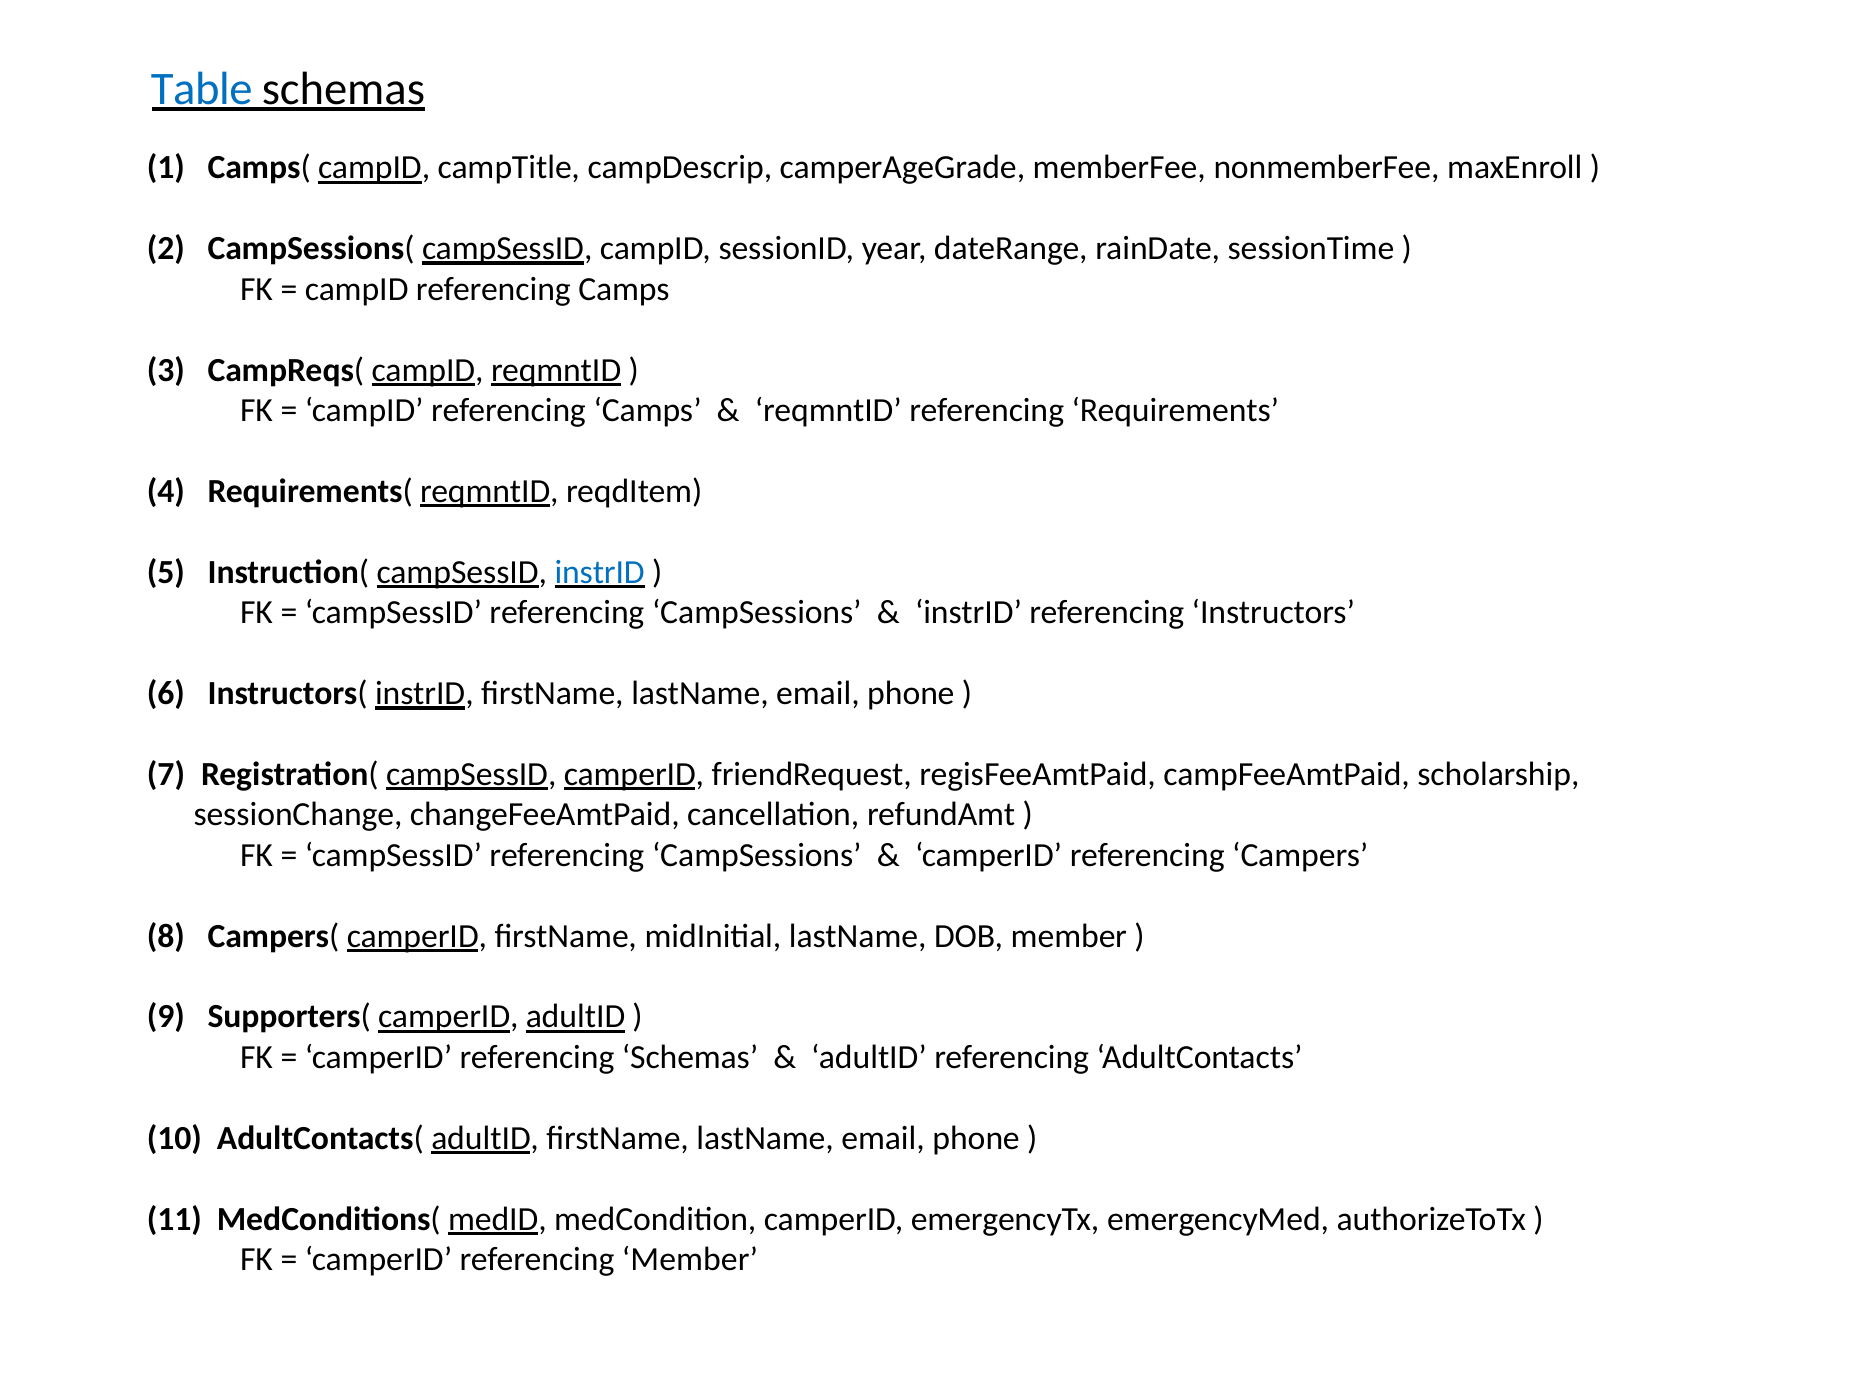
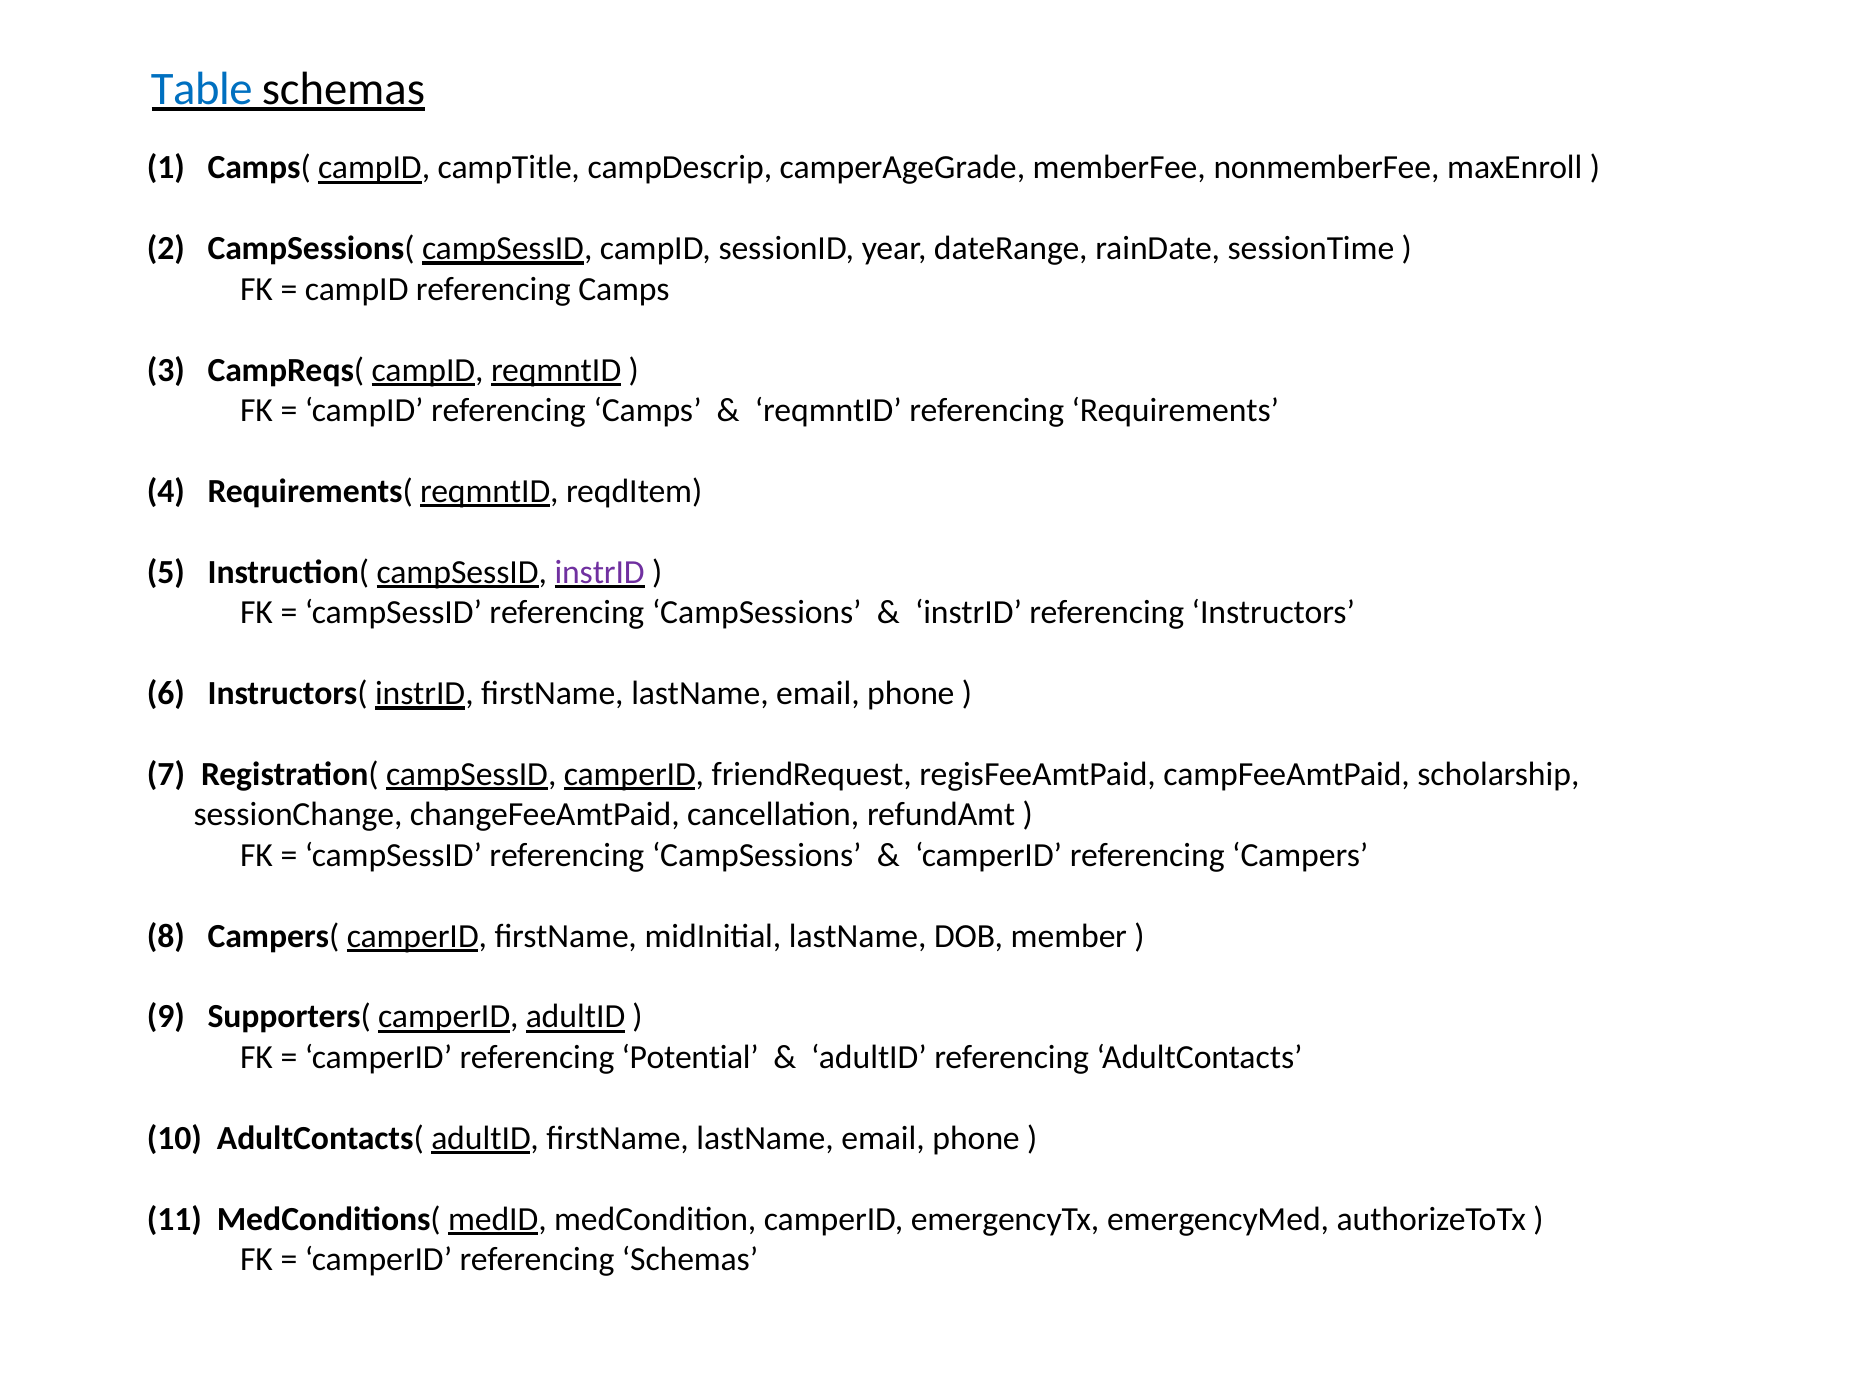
instrID at (600, 572) colour: blue -> purple
referencing Schemas: Schemas -> Potential
referencing Member: Member -> Schemas
